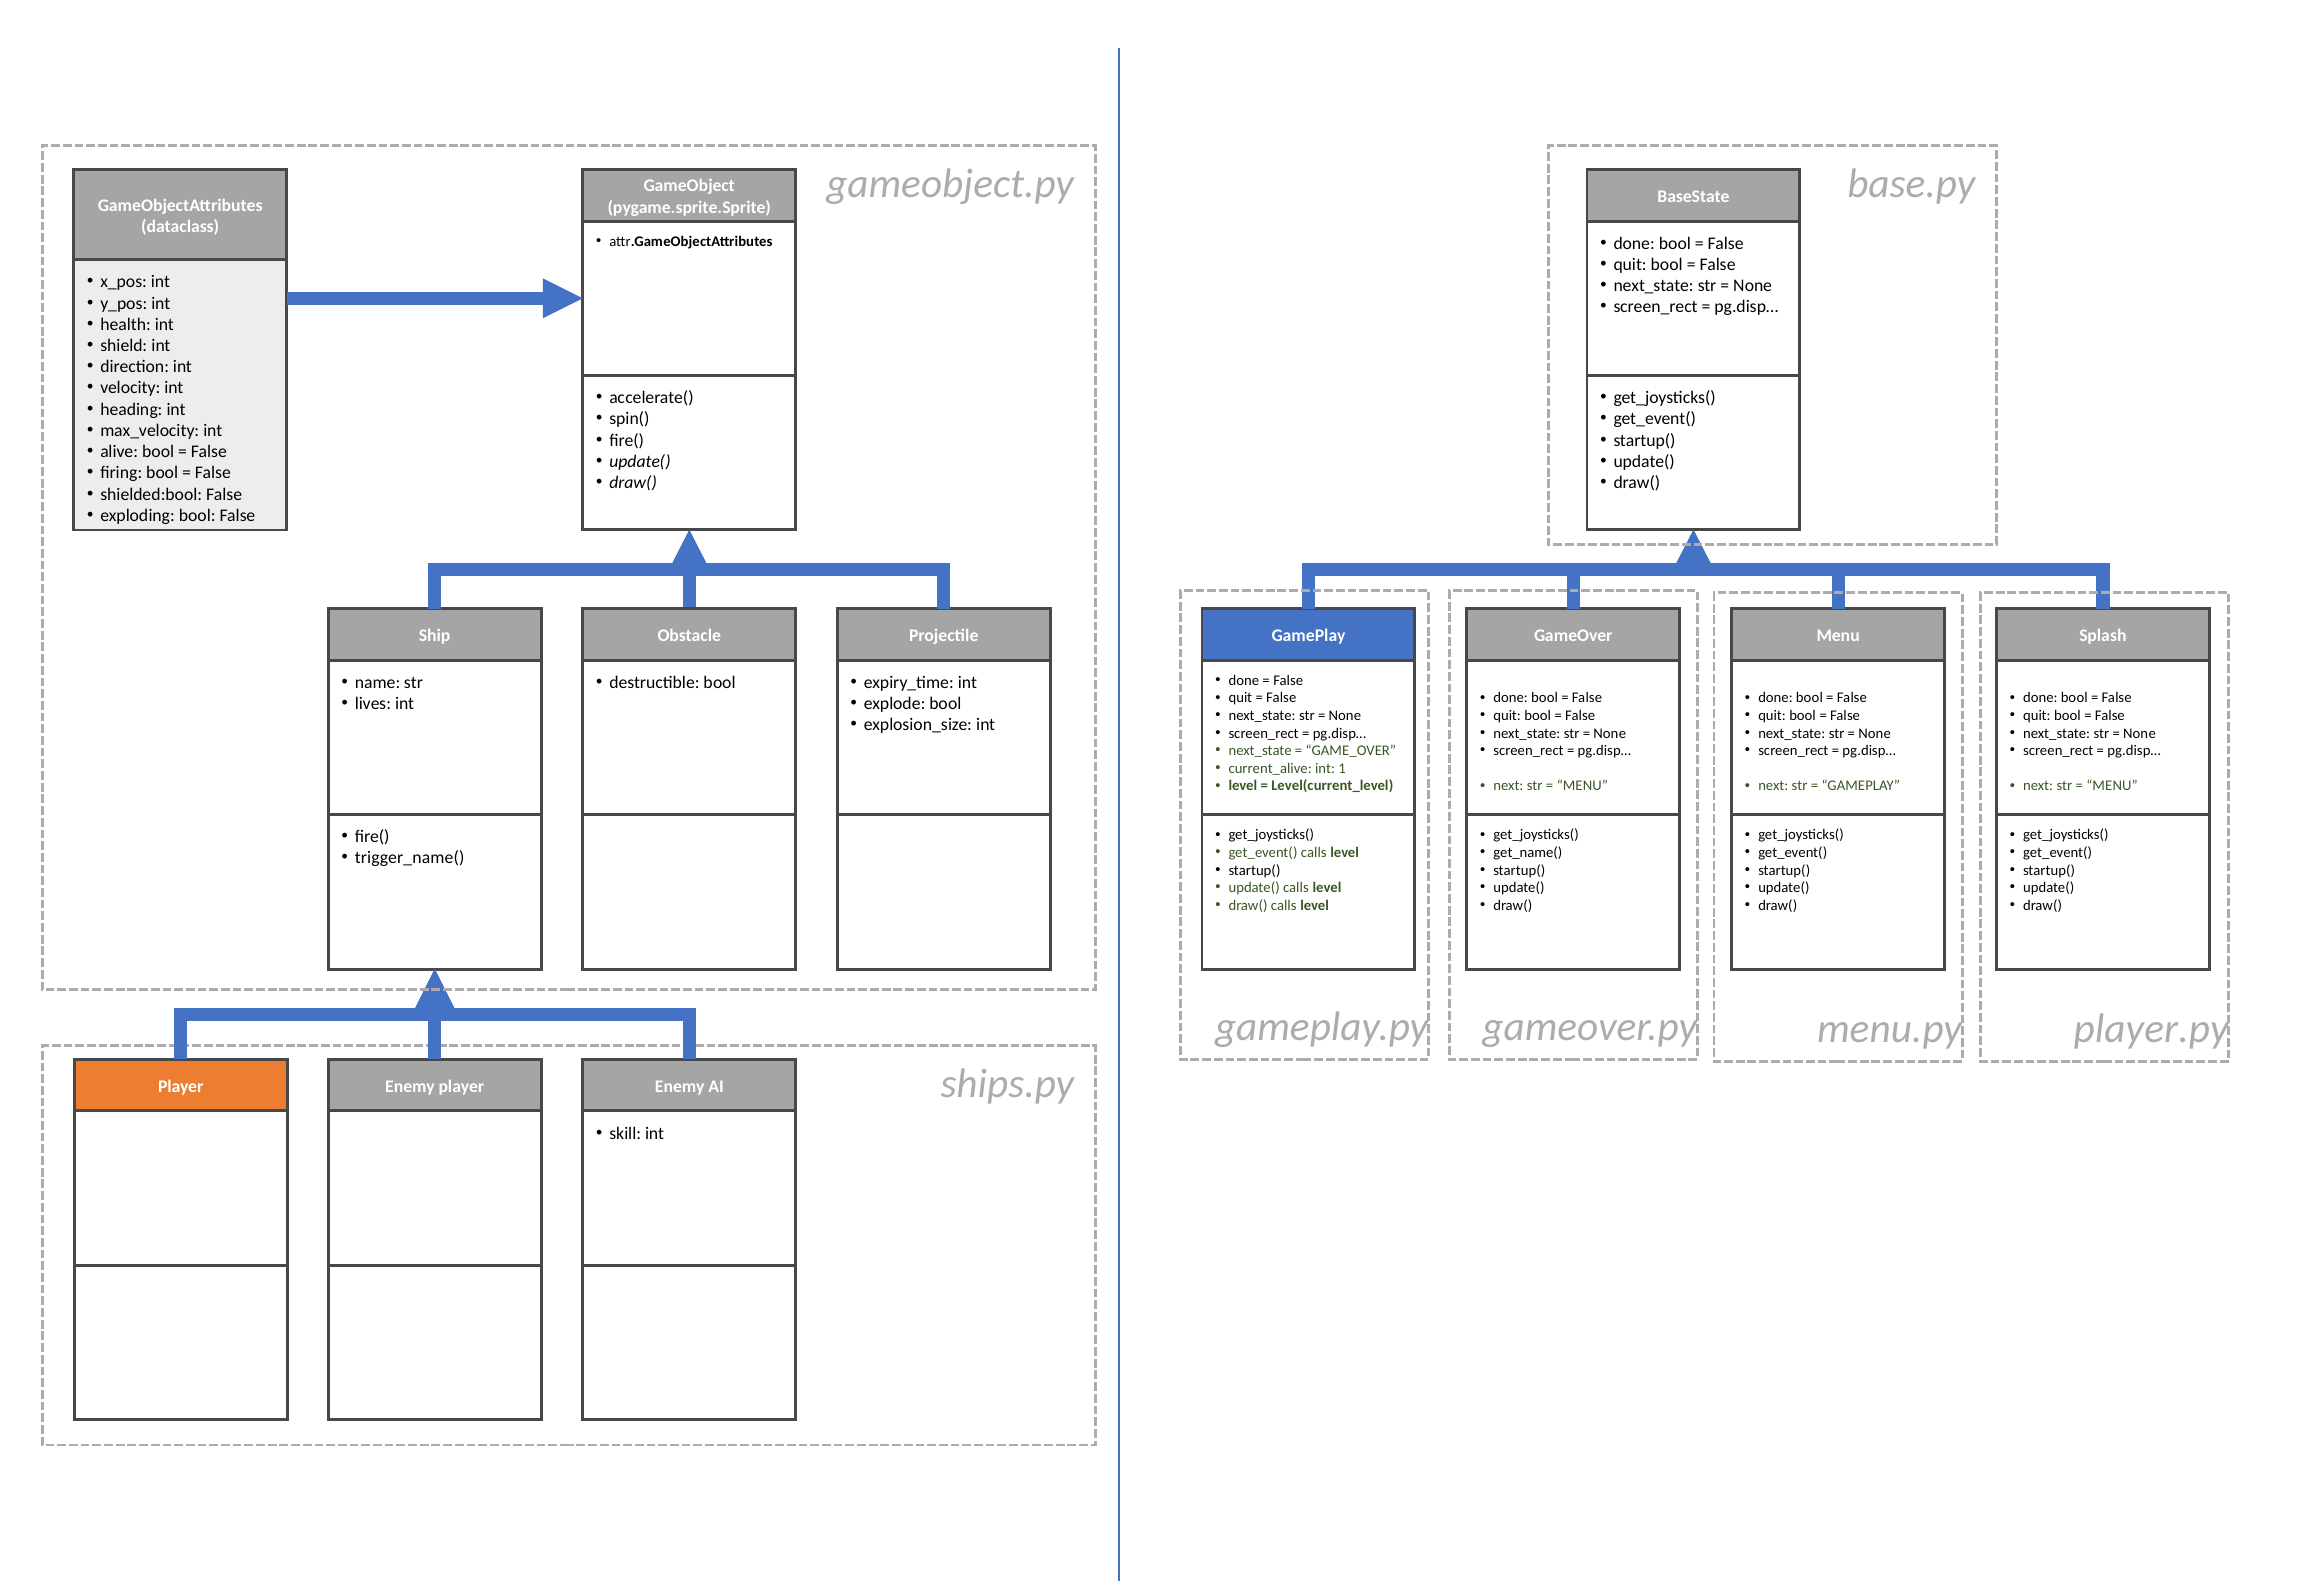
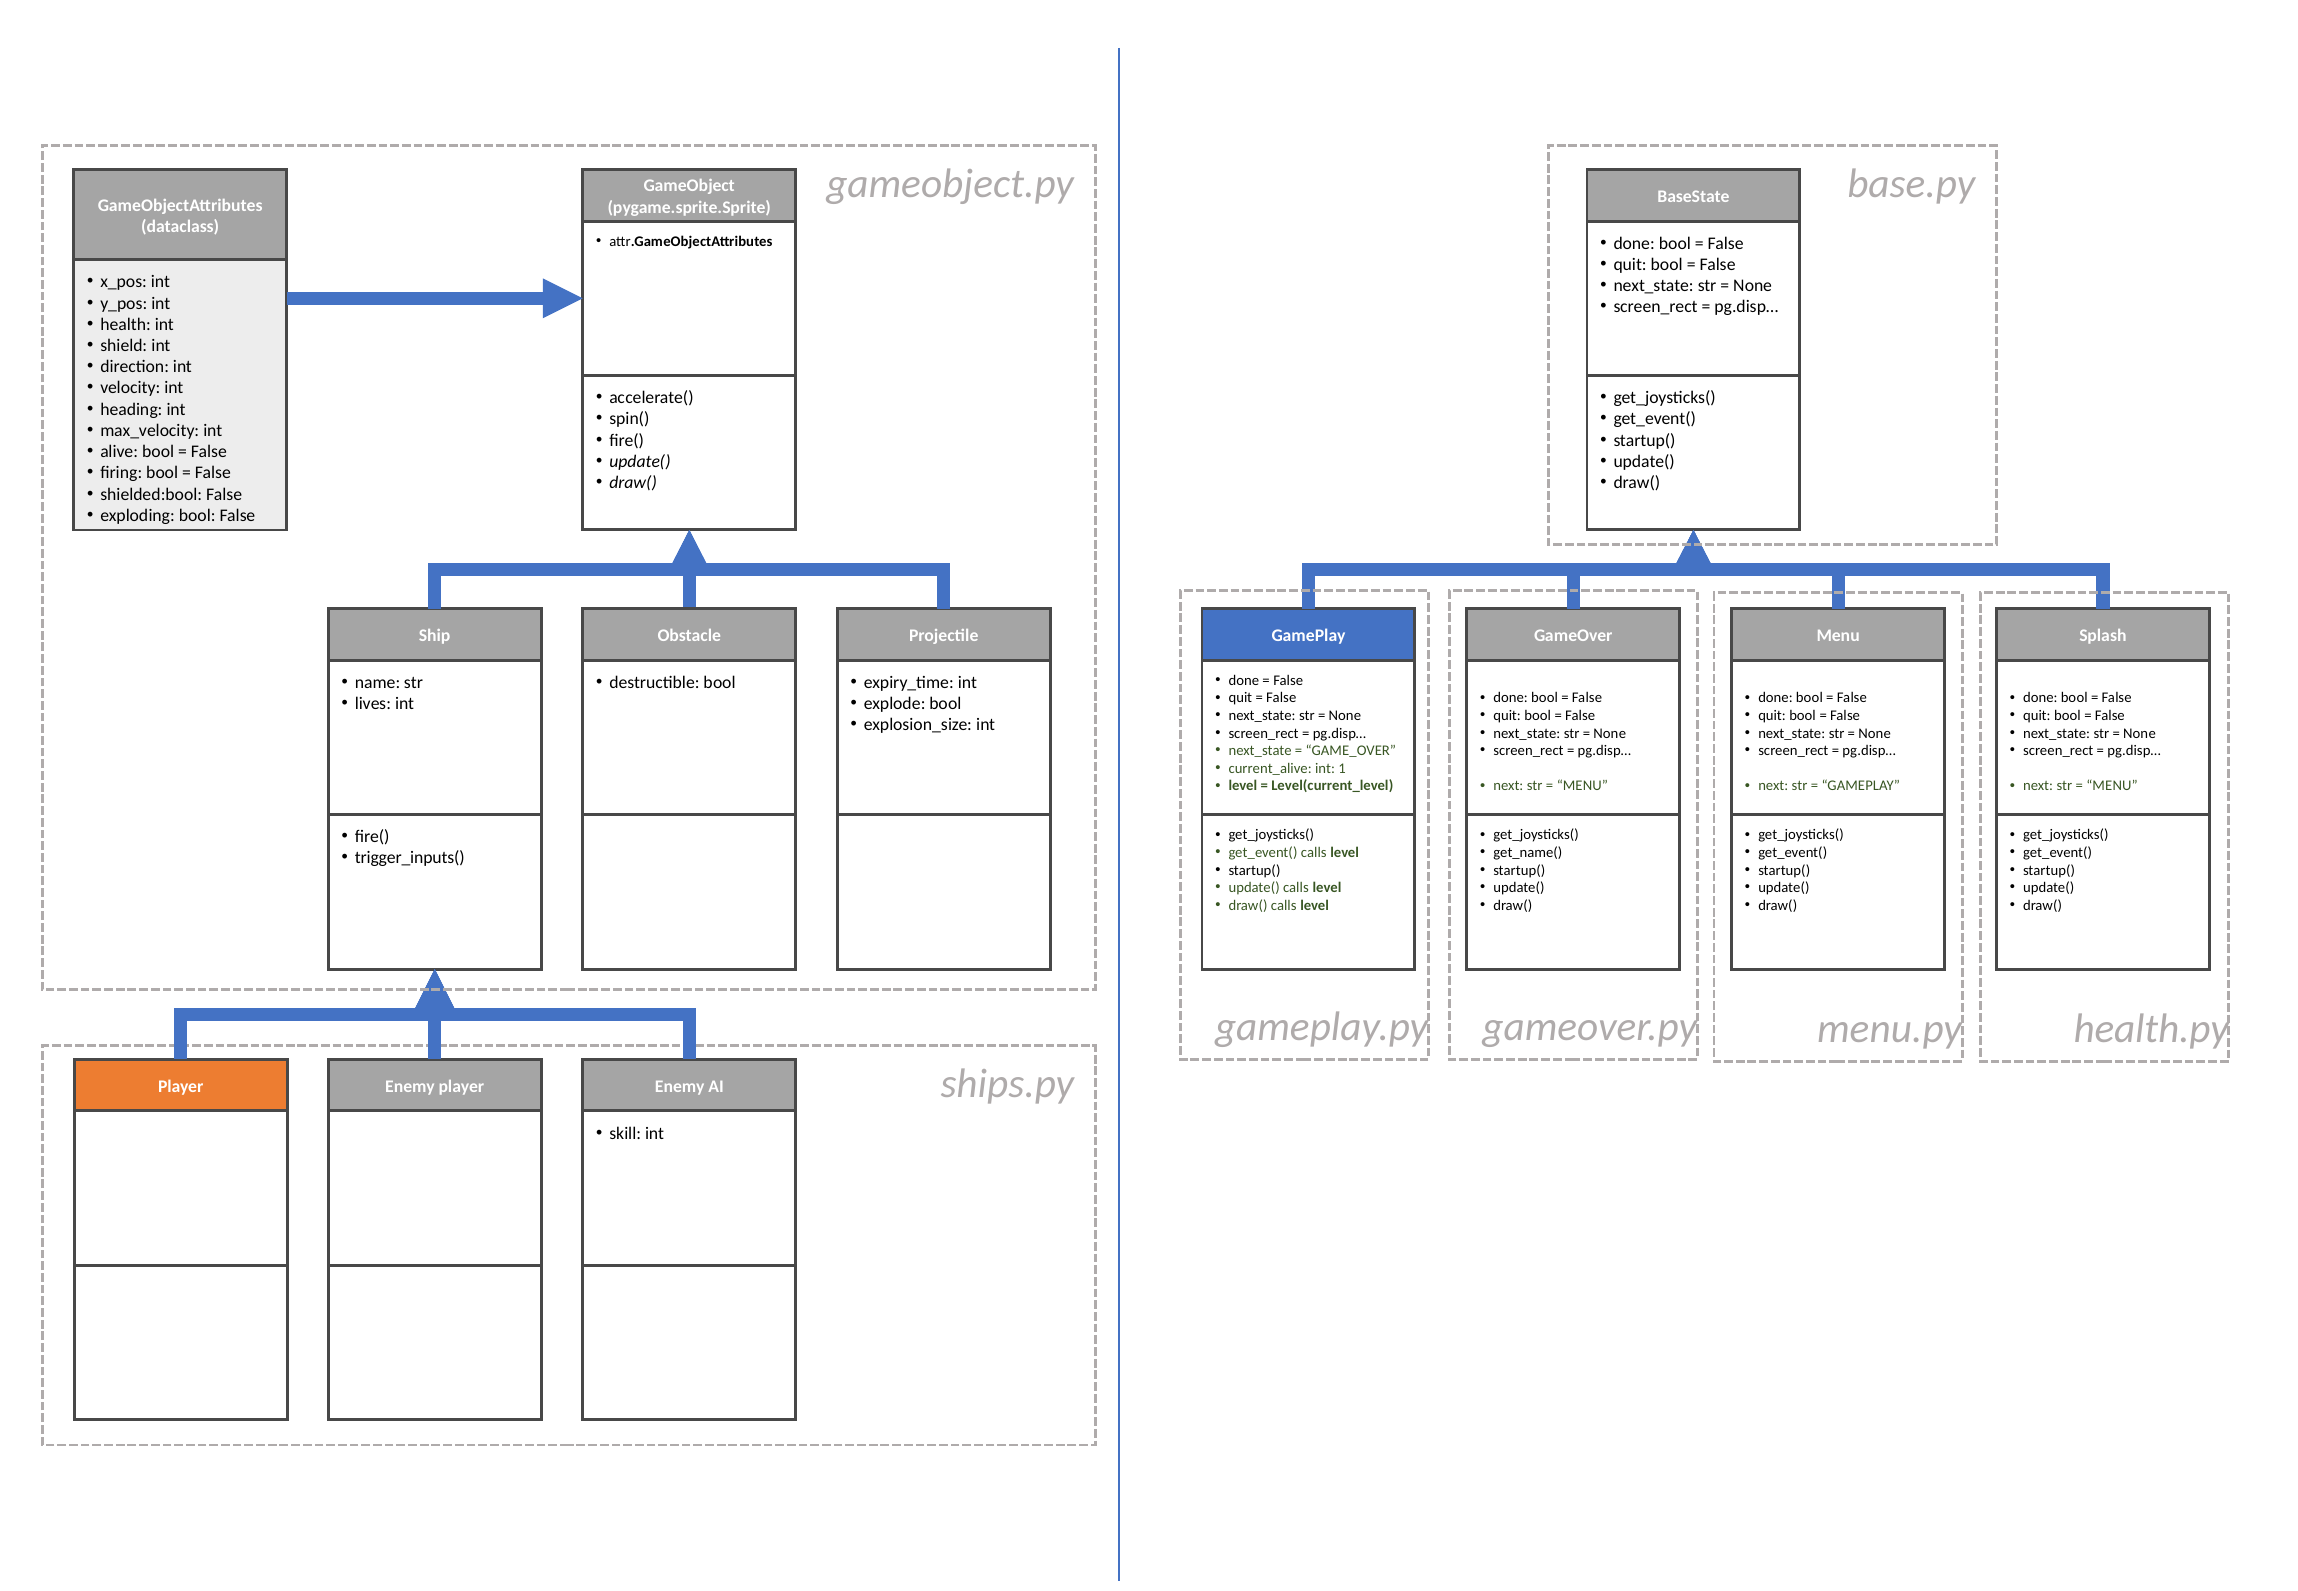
trigger_name(: trigger_name( -> trigger_inputs(
player.py: player.py -> health.py
